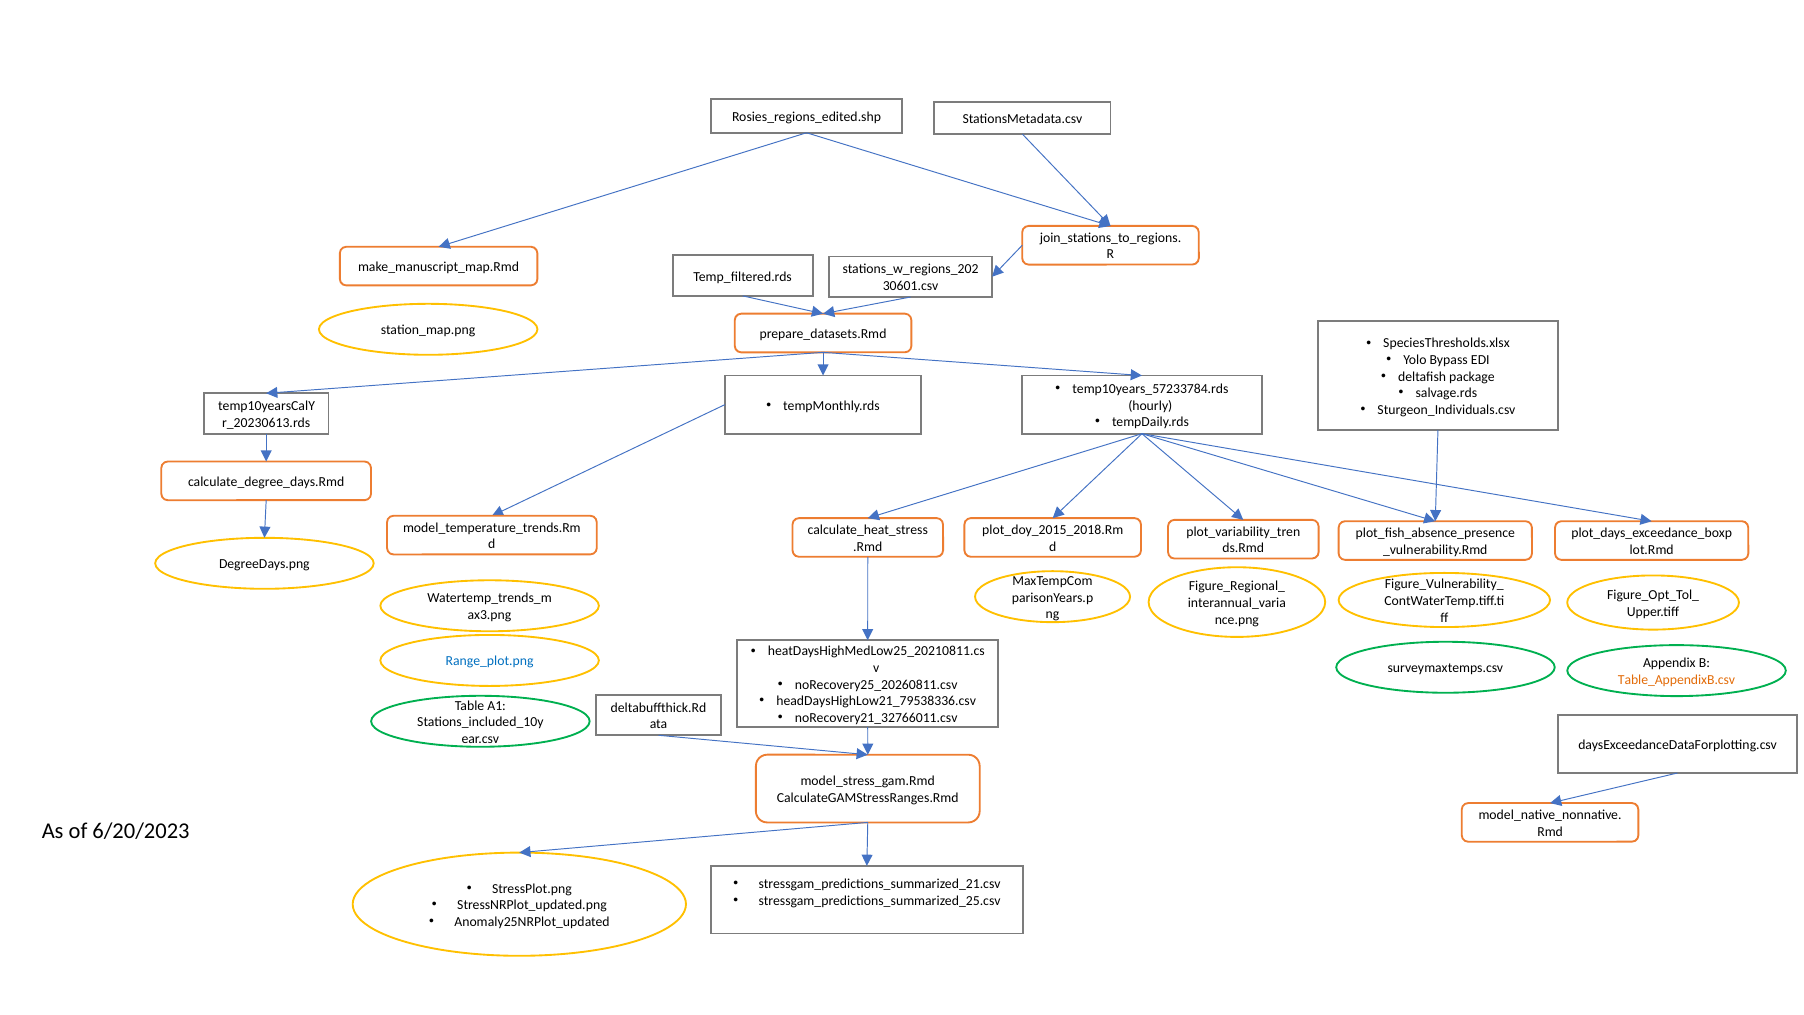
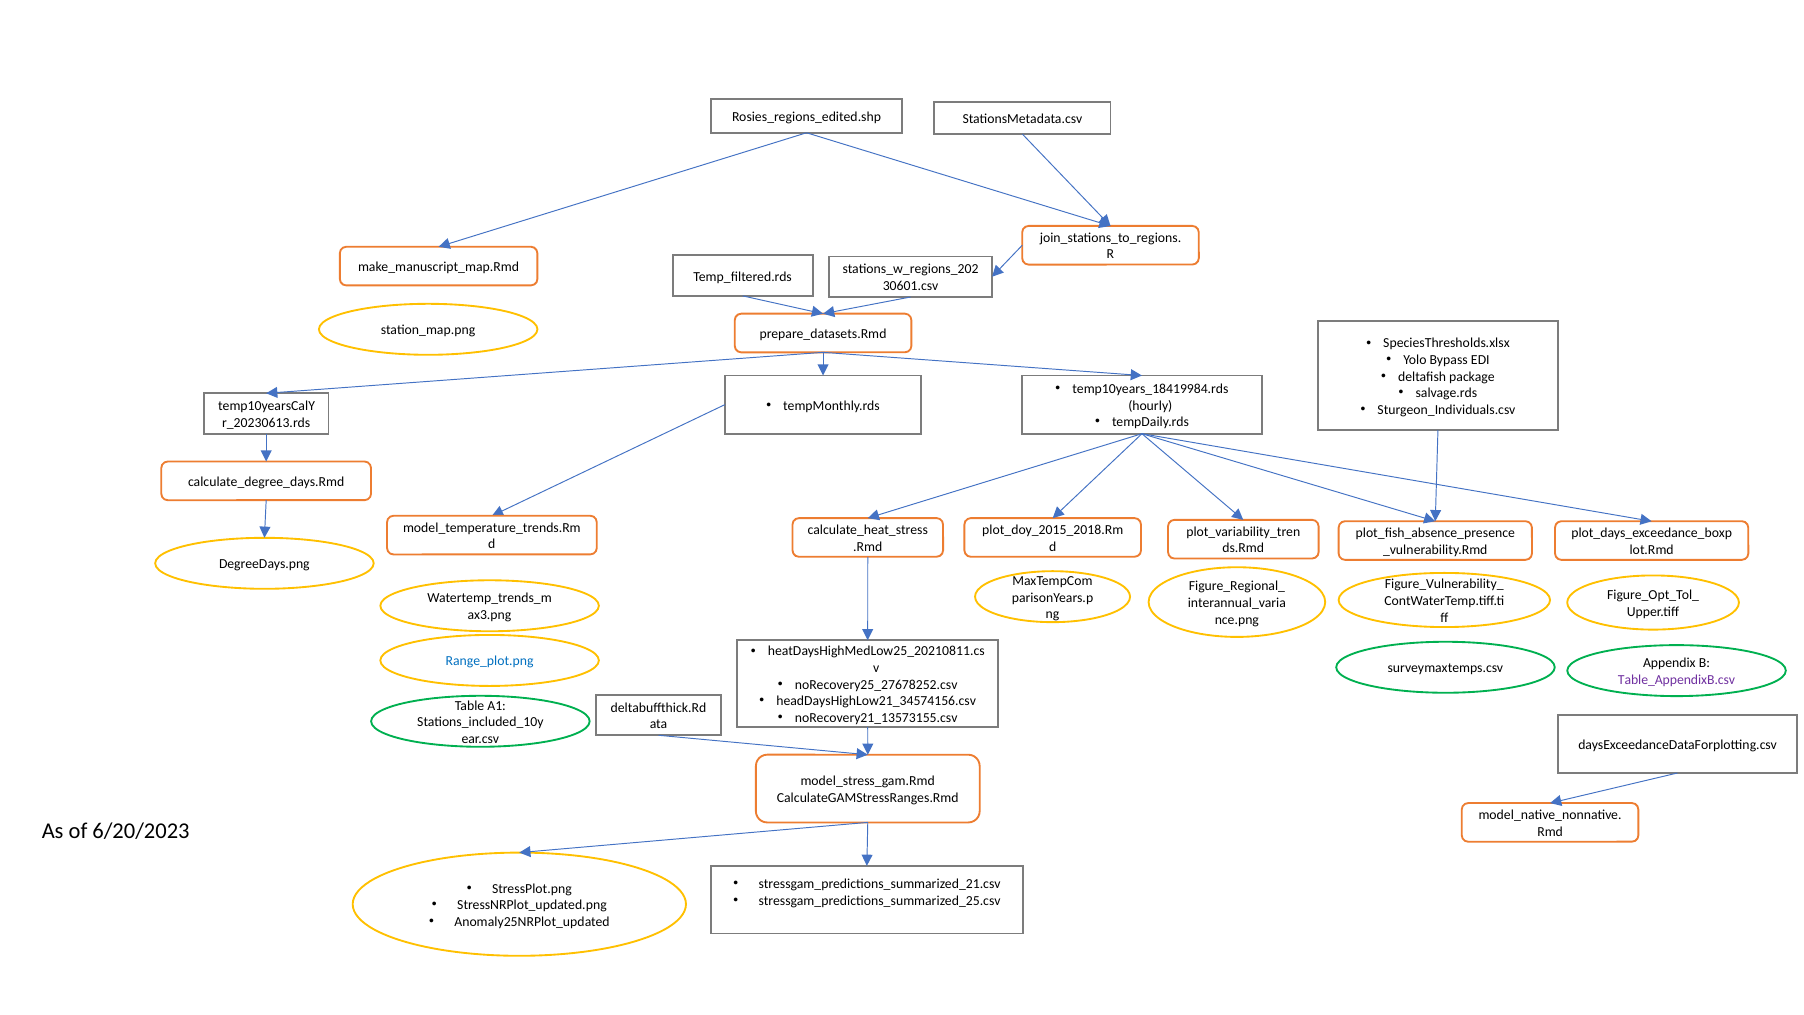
temp10years_57233784.rds: temp10years_57233784.rds -> temp10years_18419984.rds
Table_AppendixB.csv colour: orange -> purple
noRecovery25_20260811.csv: noRecovery25_20260811.csv -> noRecovery25_27678252.csv
headDaysHighLow21_79538336.csv: headDaysHighLow21_79538336.csv -> headDaysHighLow21_34574156.csv
noRecovery21_32766011.csv: noRecovery21_32766011.csv -> noRecovery21_13573155.csv
